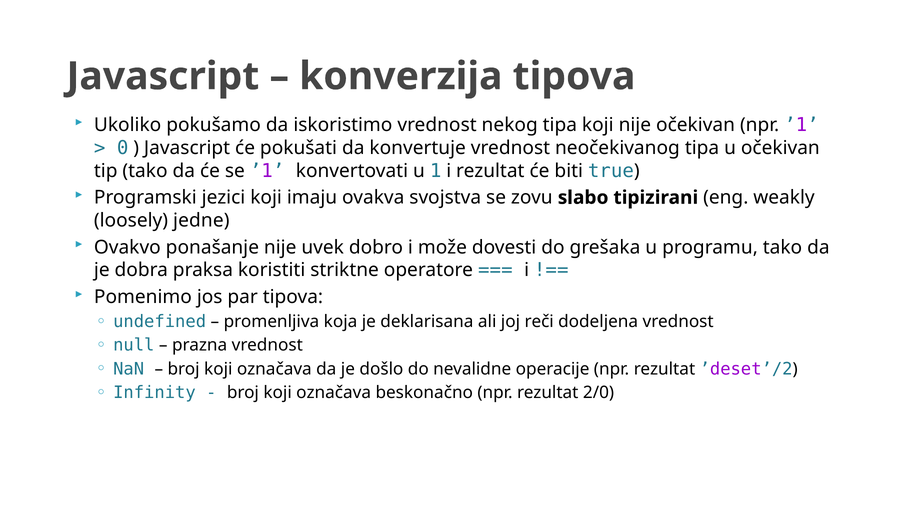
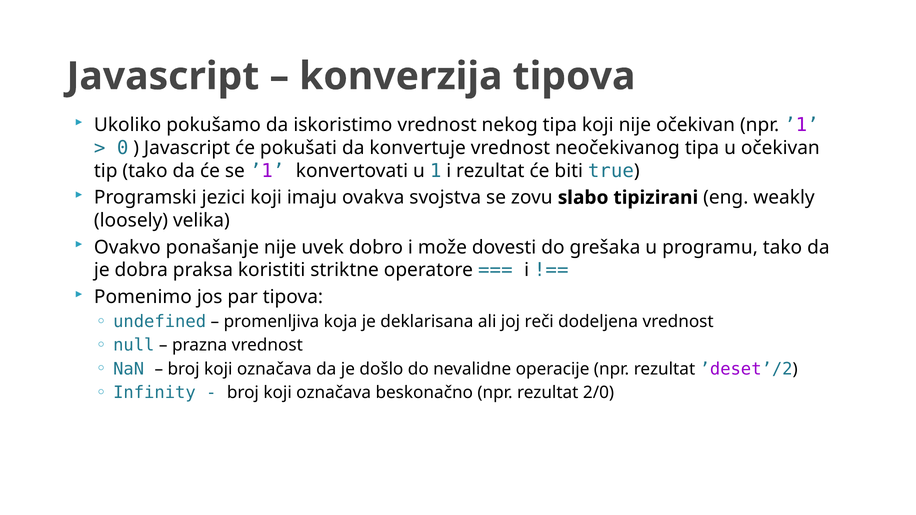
jedne: jedne -> velika
